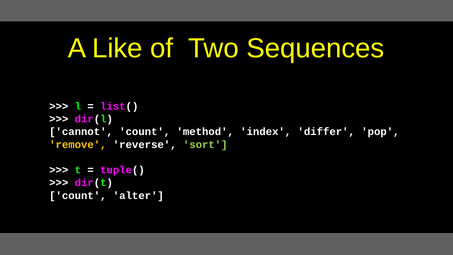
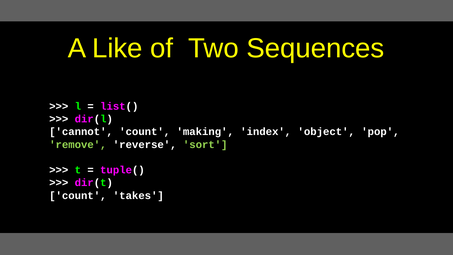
method: method -> making
differ: differ -> object
remove colour: yellow -> light green
alter: alter -> takes
